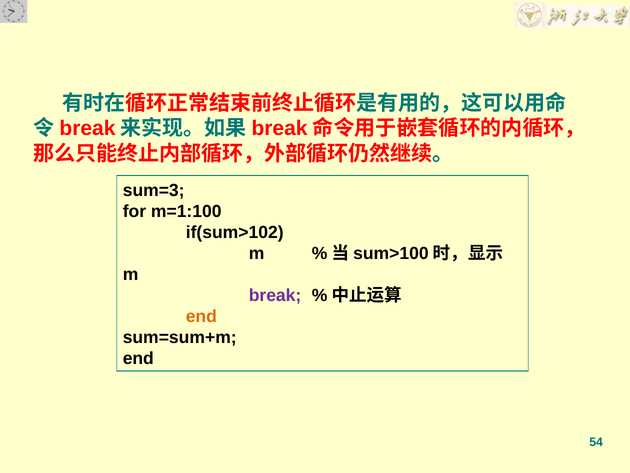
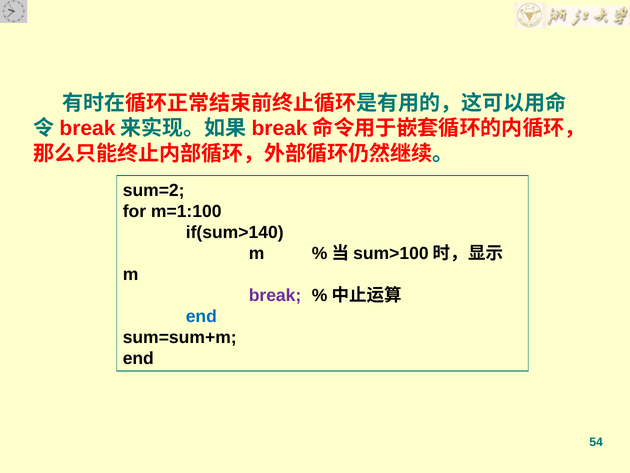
sum=3: sum=3 -> sum=2
if(sum>102: if(sum>102 -> if(sum>140
end at (201, 316) colour: orange -> blue
